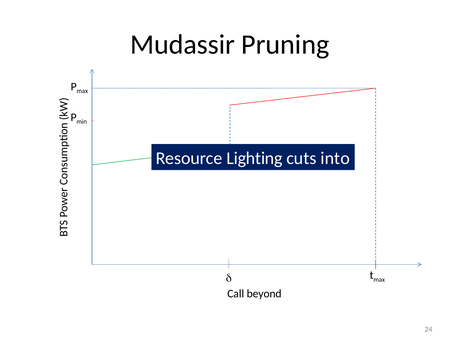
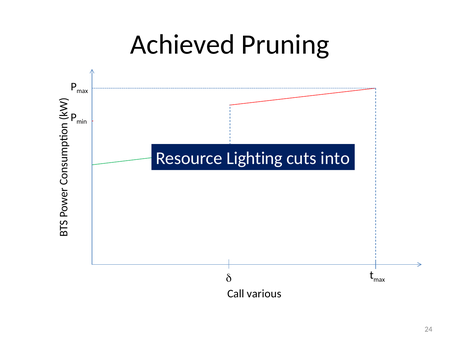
Mudassir: Mudassir -> Achieved
beyond: beyond -> various
